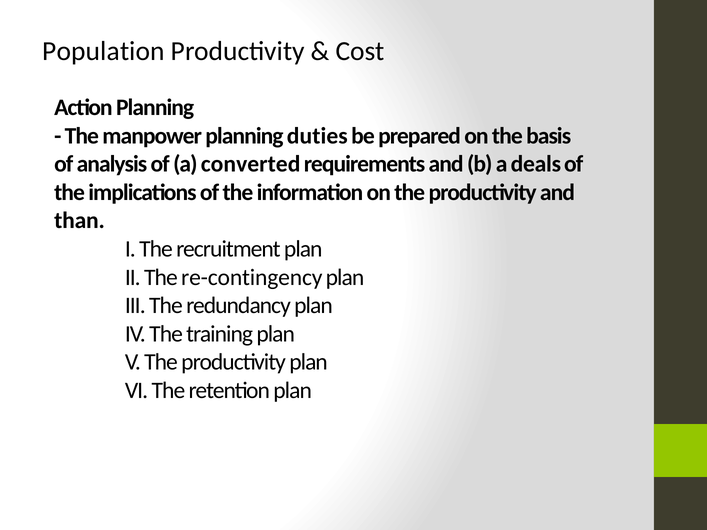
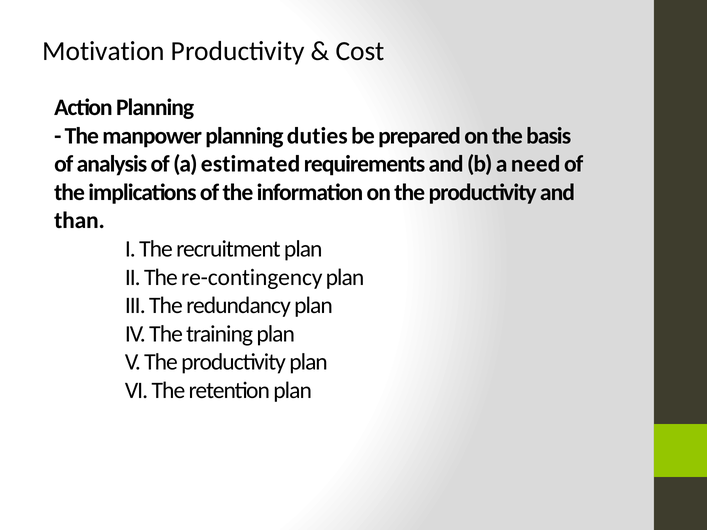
Population: Population -> Motivation
converted: converted -> estimated
deals: deals -> need
